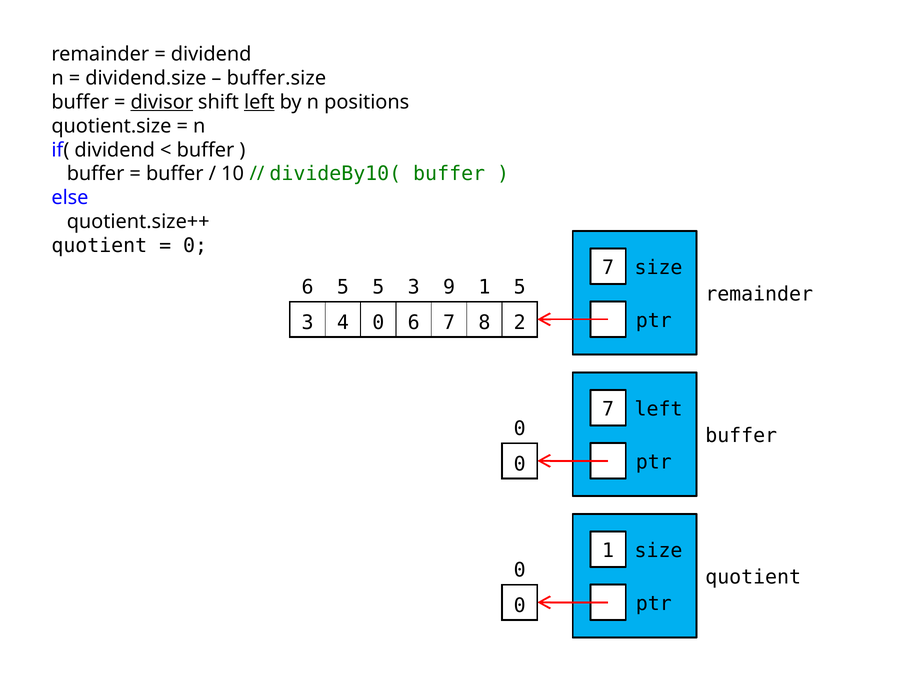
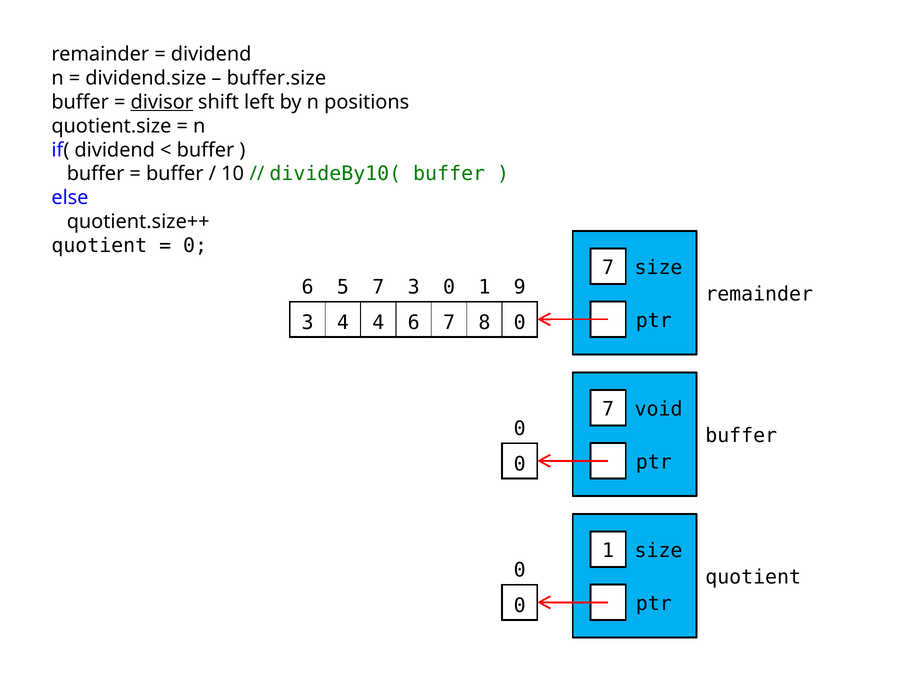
left at (259, 102) underline: present -> none
5 5: 5 -> 7
3 9: 9 -> 0
1 5: 5 -> 9
4 0: 0 -> 4
8 2: 2 -> 0
left at (659, 409): left -> void
